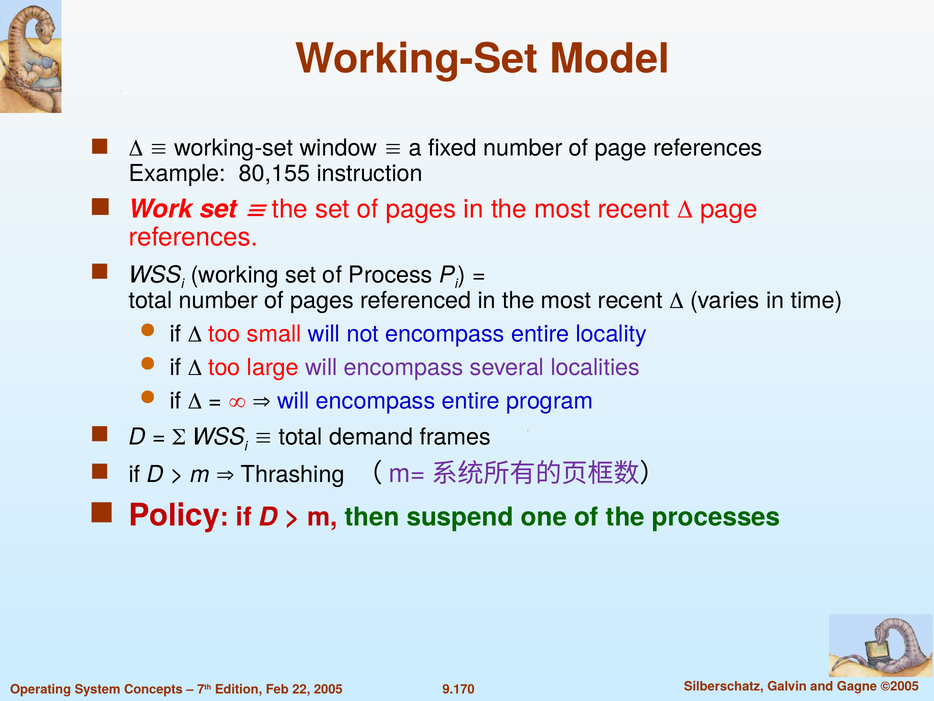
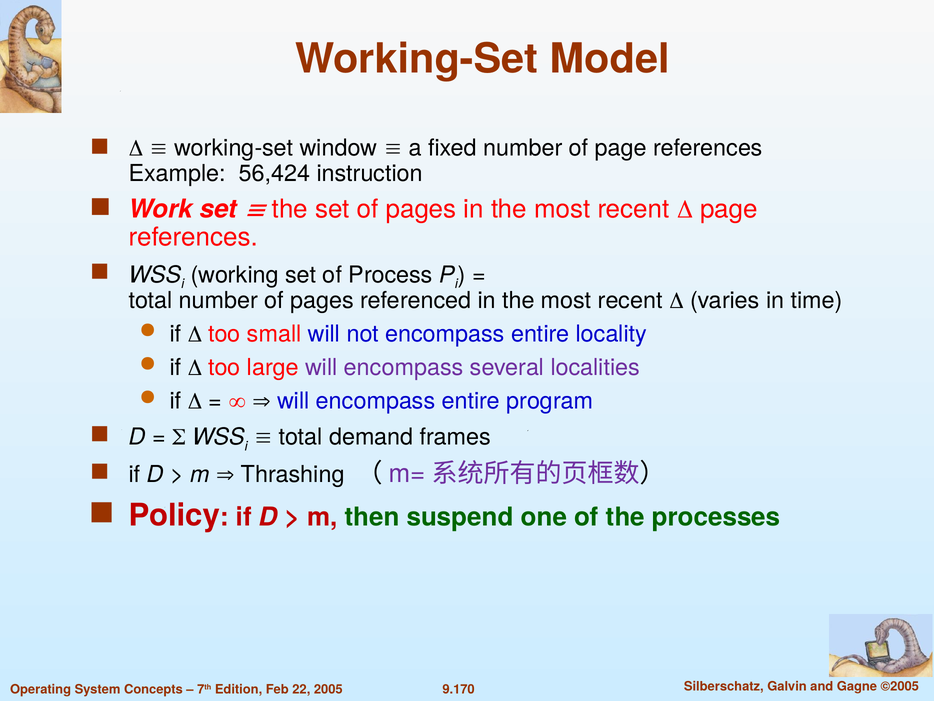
80,155: 80,155 -> 56,424
